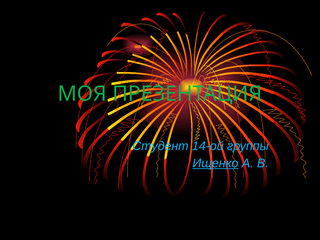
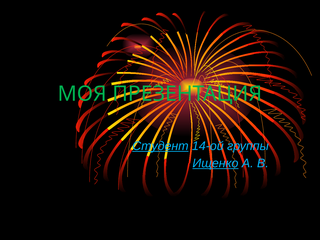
Студент underline: none -> present
